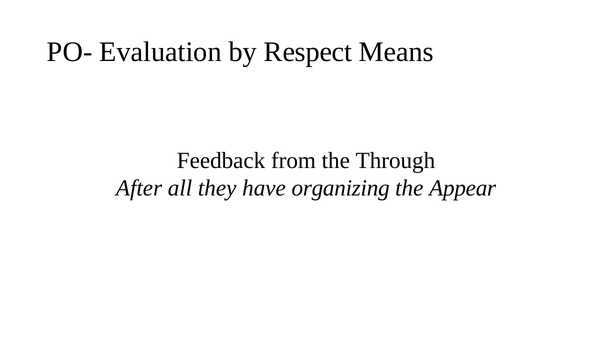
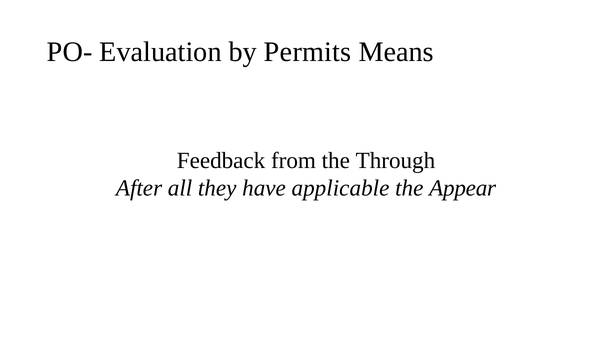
Respect: Respect -> Permits
organizing: organizing -> applicable
